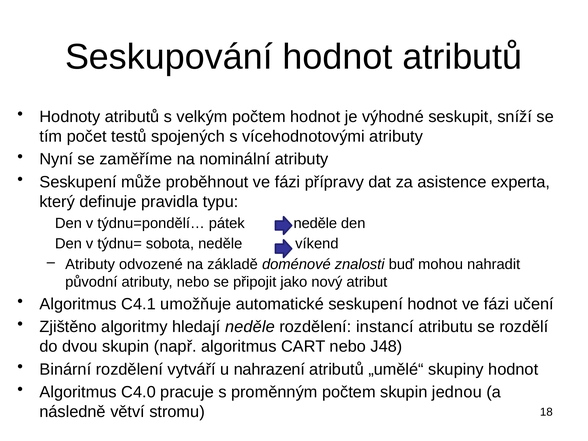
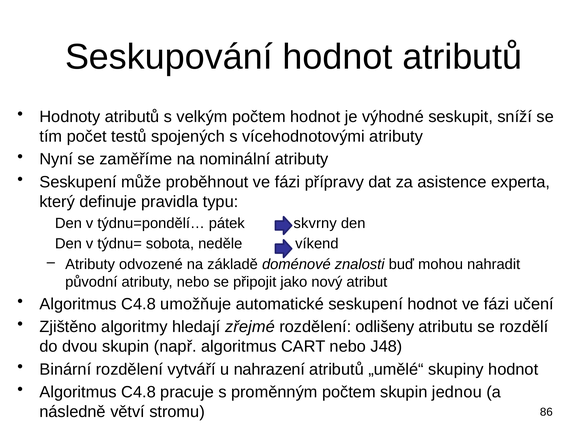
pátek neděle: neděle -> skvrny
C4.1 at (139, 304): C4.1 -> C4.8
hledají neděle: neděle -> zřejmé
instancí: instancí -> odlišeny
C4.0 at (139, 392): C4.0 -> C4.8
18: 18 -> 86
